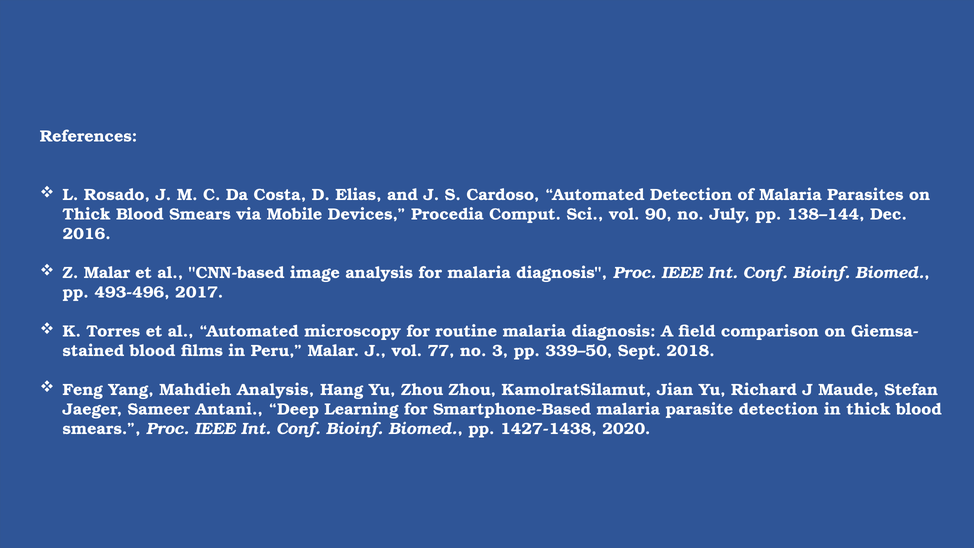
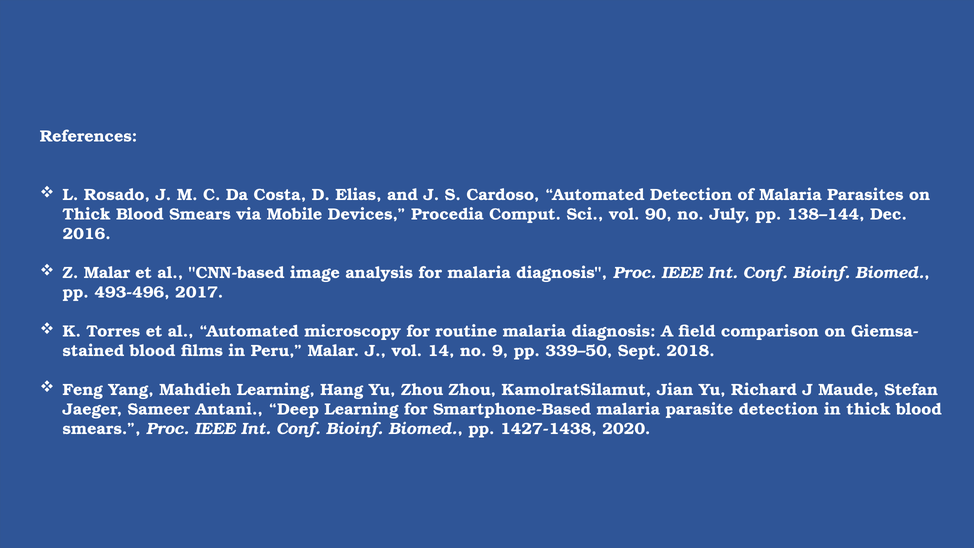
77: 77 -> 14
3: 3 -> 9
Mahdieh Analysis: Analysis -> Learning
